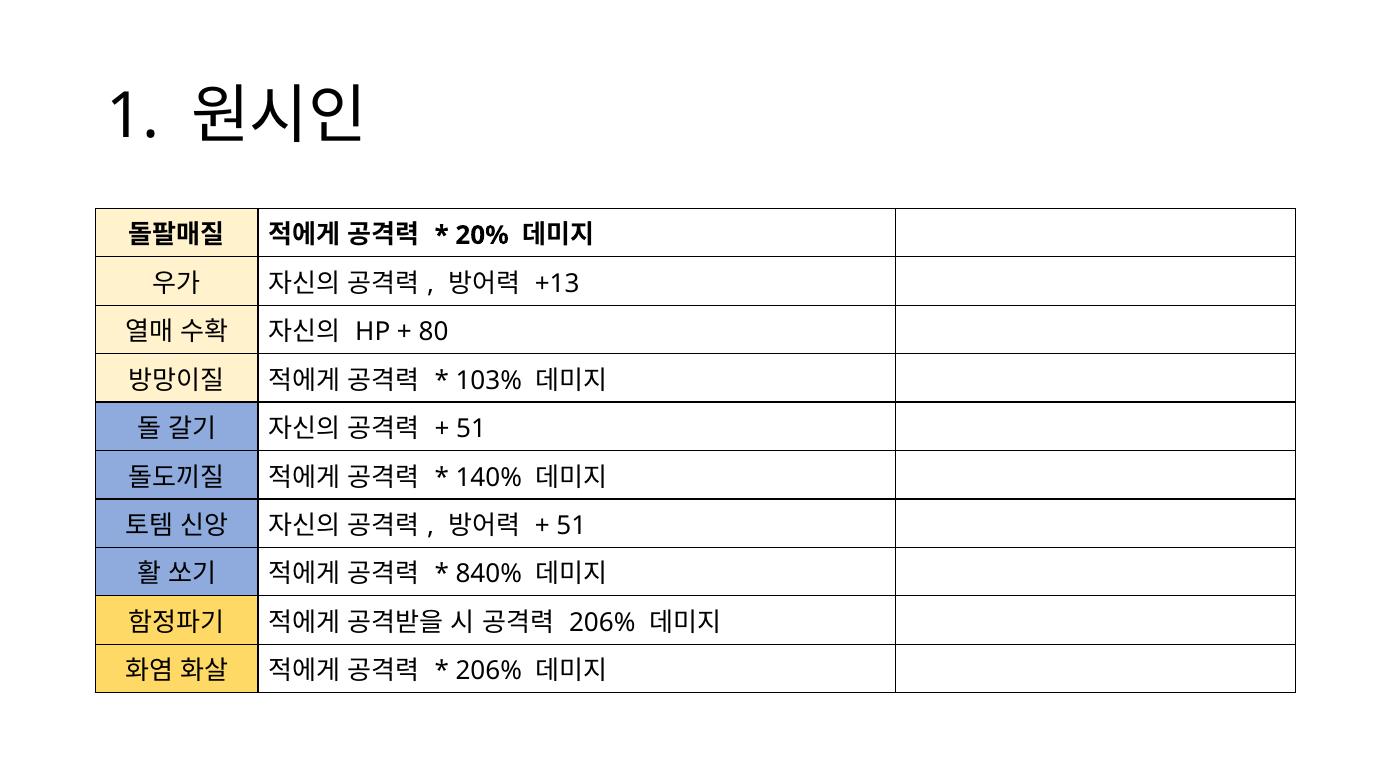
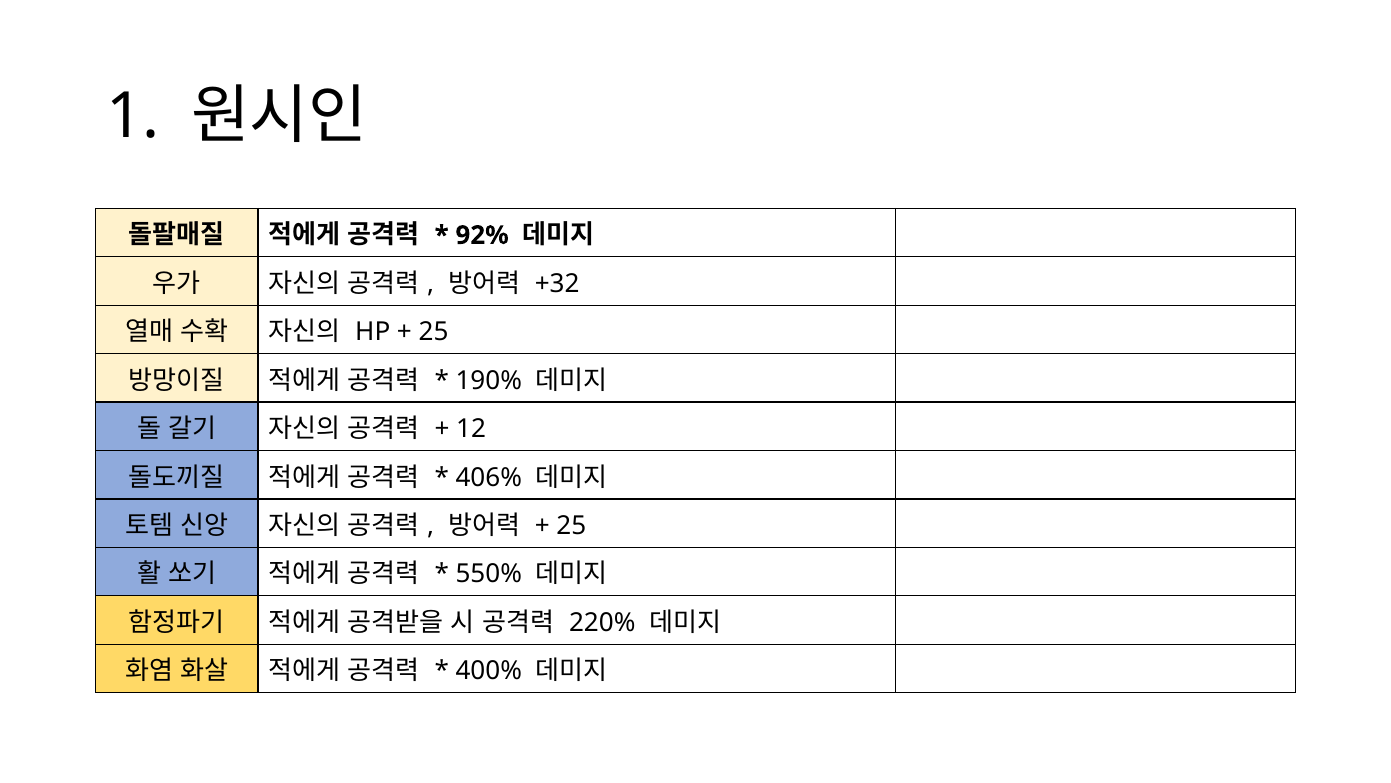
20%: 20% -> 92%
+13: +13 -> +32
80 at (434, 332): 80 -> 25
103%: 103% -> 190%
51 at (471, 429): 51 -> 12
140%: 140% -> 406%
51 at (571, 525): 51 -> 25
840%: 840% -> 550%
206% at (602, 622): 206% -> 220%
206% at (489, 671): 206% -> 400%
